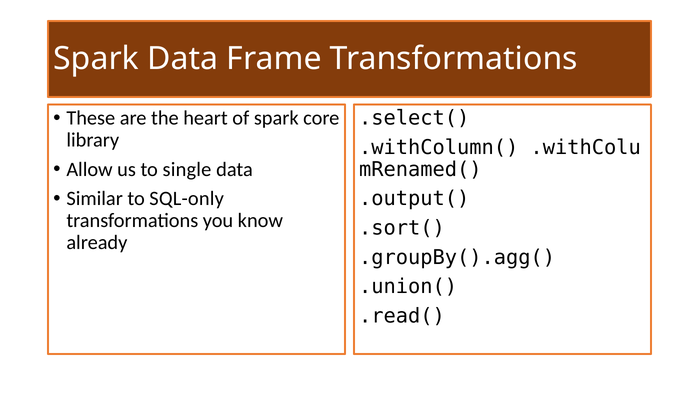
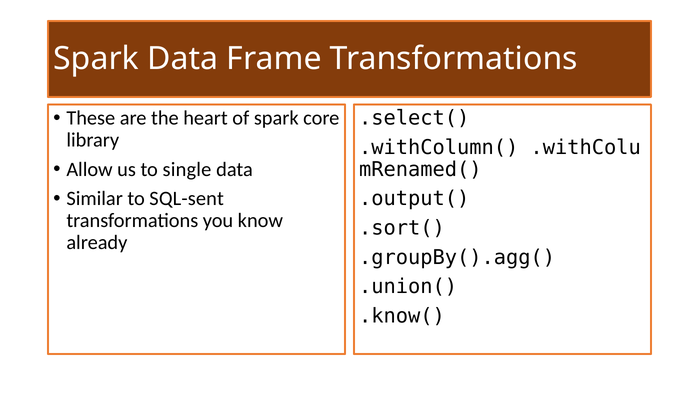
SQL-only: SQL-only -> SQL-sent
.read(: .read( -> .know(
